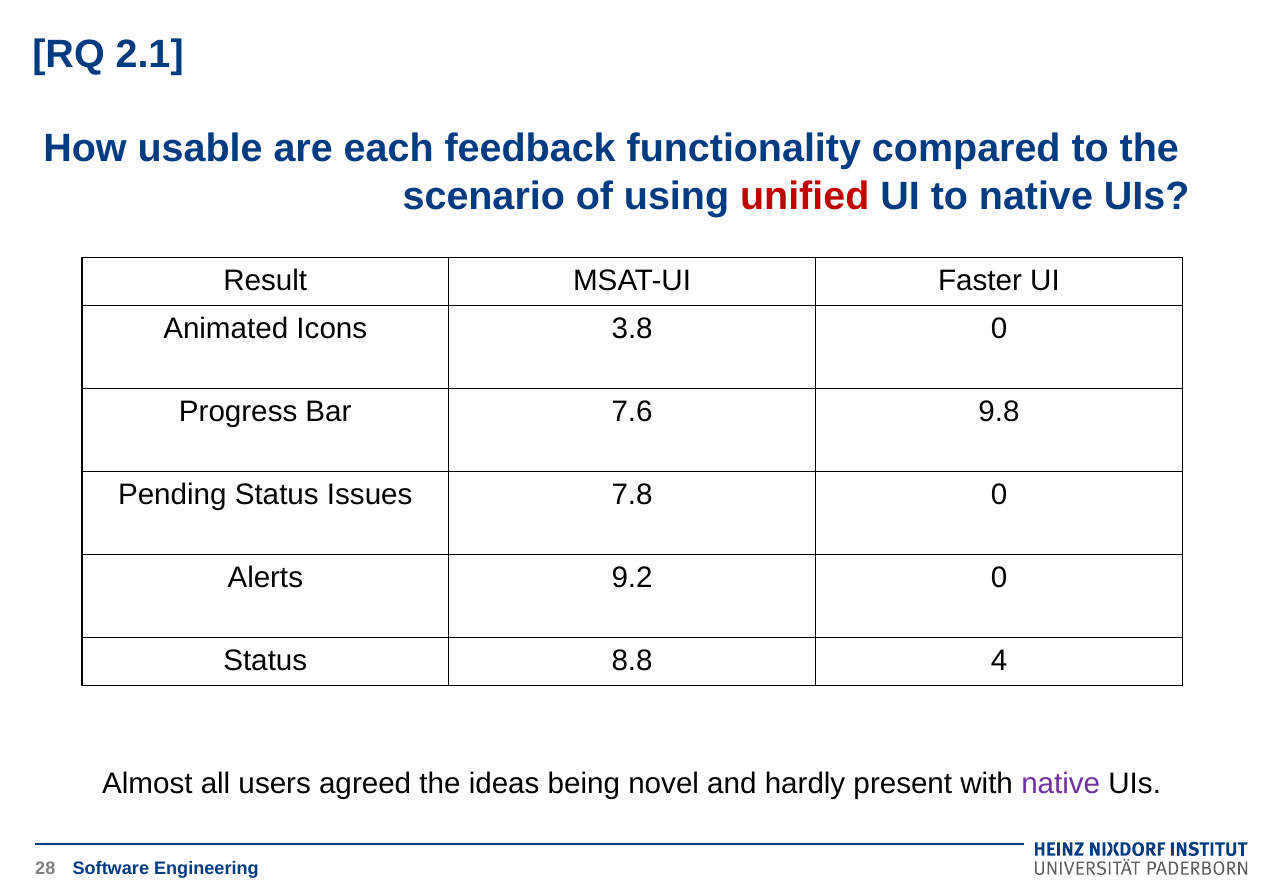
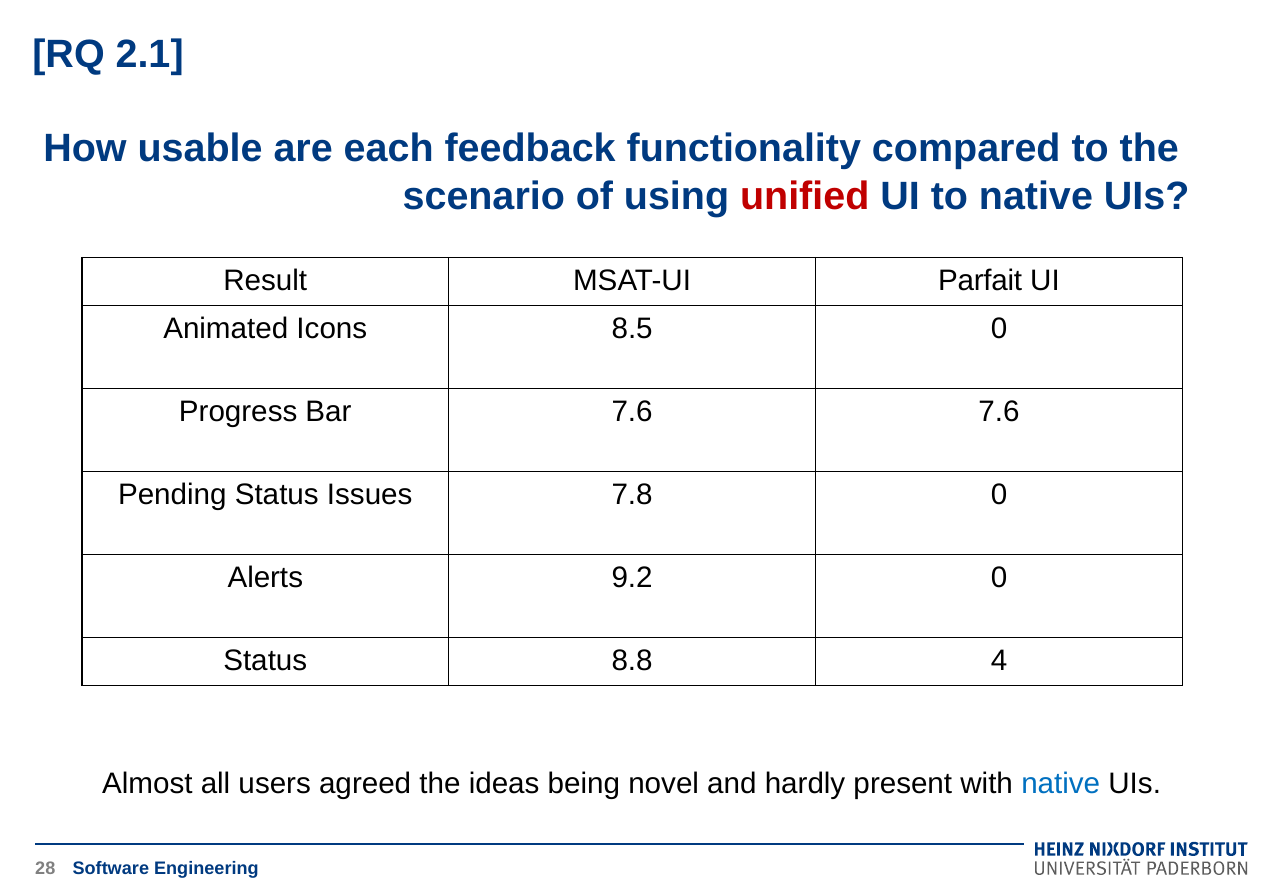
Faster: Faster -> Parfait
3.8: 3.8 -> 8.5
7.6 9.8: 9.8 -> 7.6
native at (1061, 784) colour: purple -> blue
